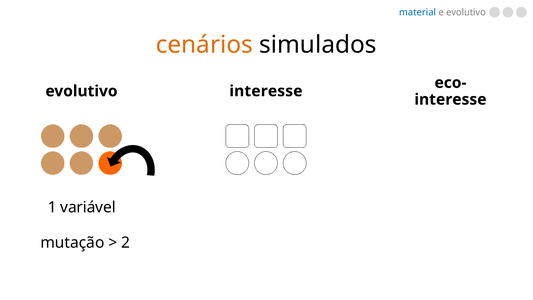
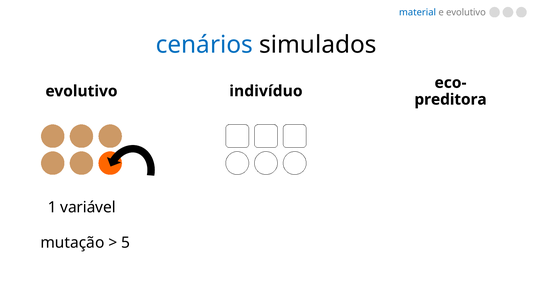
cenários colour: orange -> blue
evolutivo interesse: interesse -> indivíduo
interesse at (450, 99): interesse -> preditora
2: 2 -> 5
